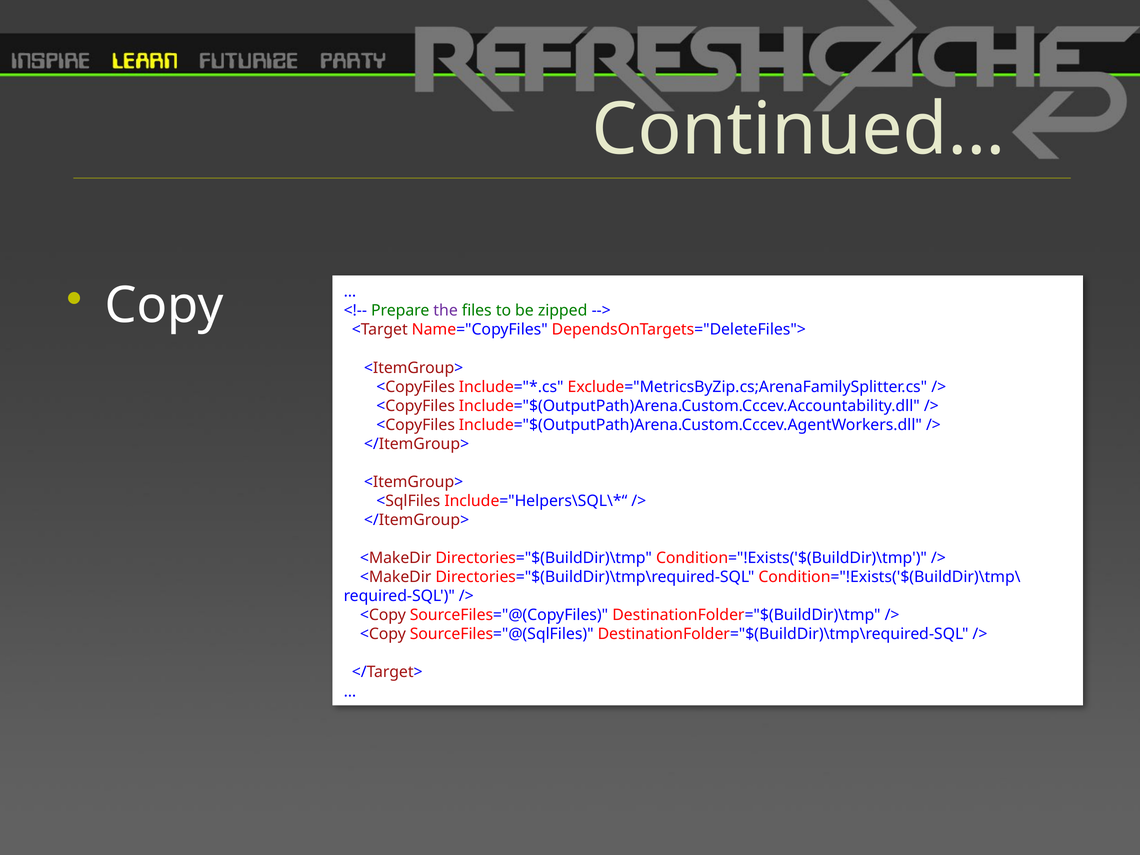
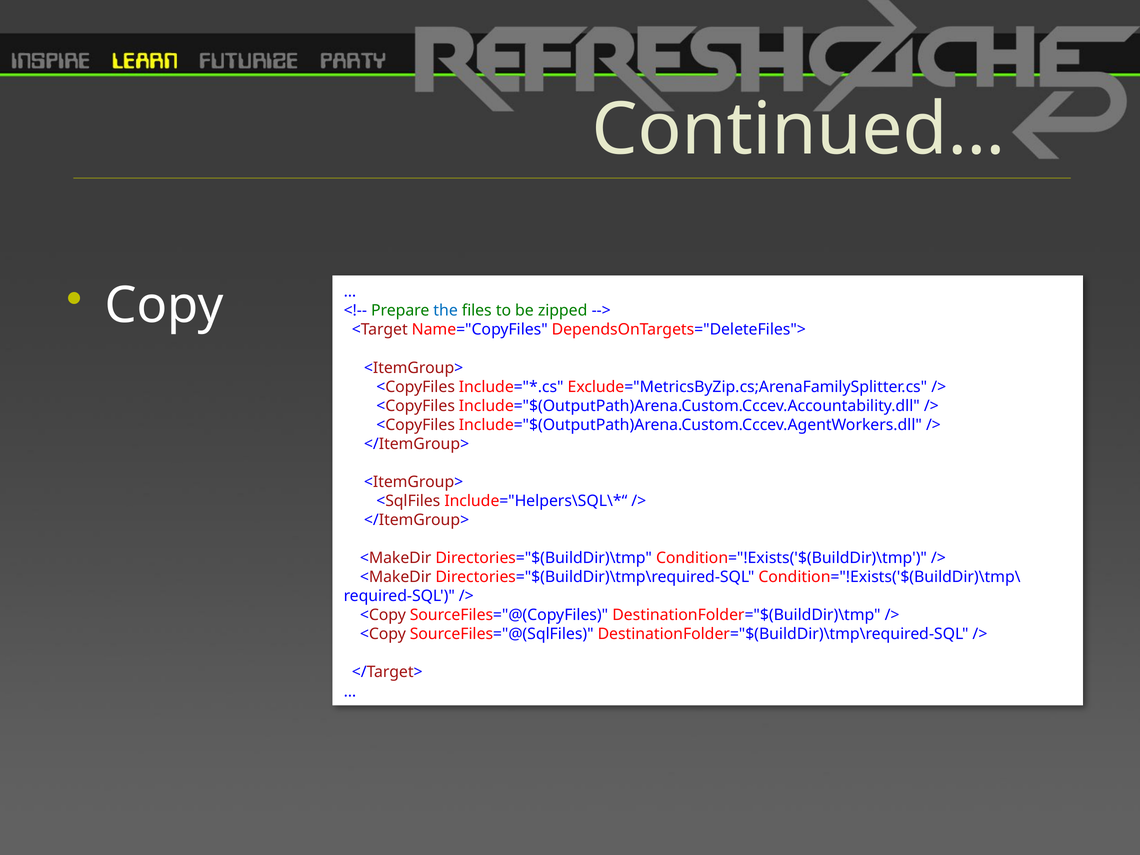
the colour: purple -> blue
